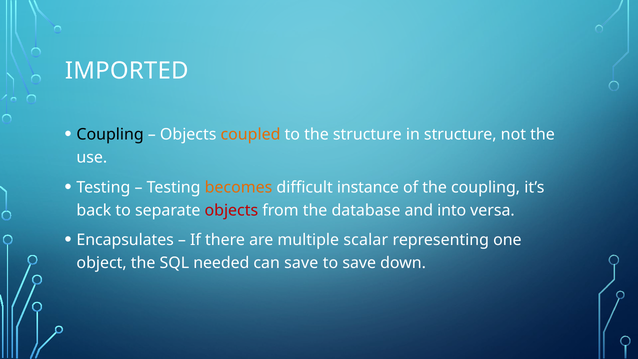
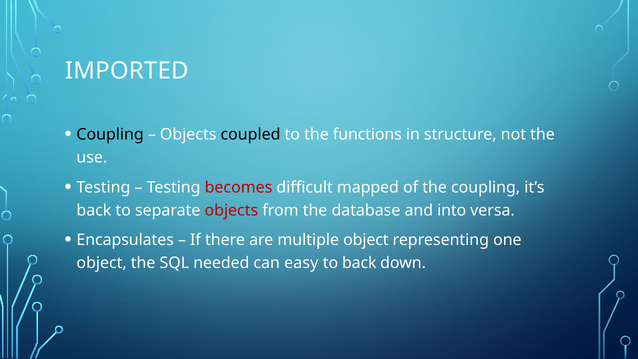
coupled colour: orange -> black
the structure: structure -> functions
becomes colour: orange -> red
instance: instance -> mapped
multiple scalar: scalar -> object
can save: save -> easy
to save: save -> back
